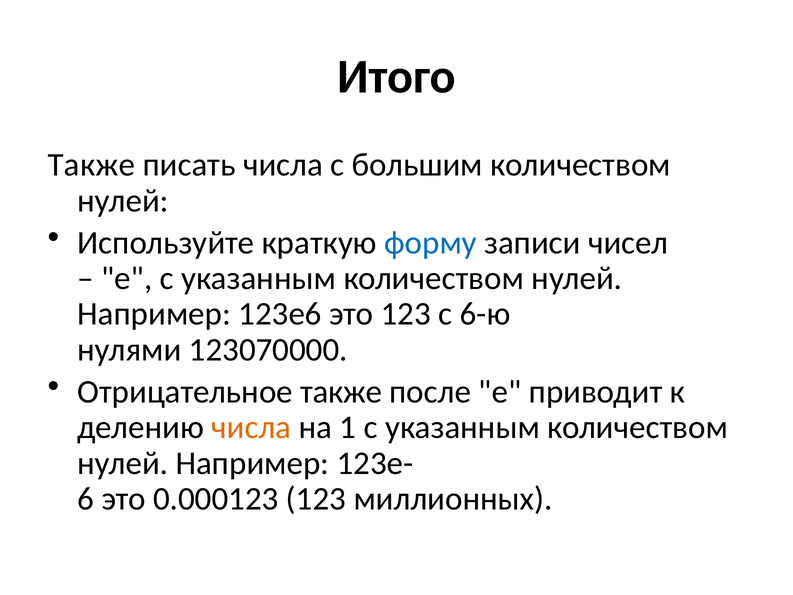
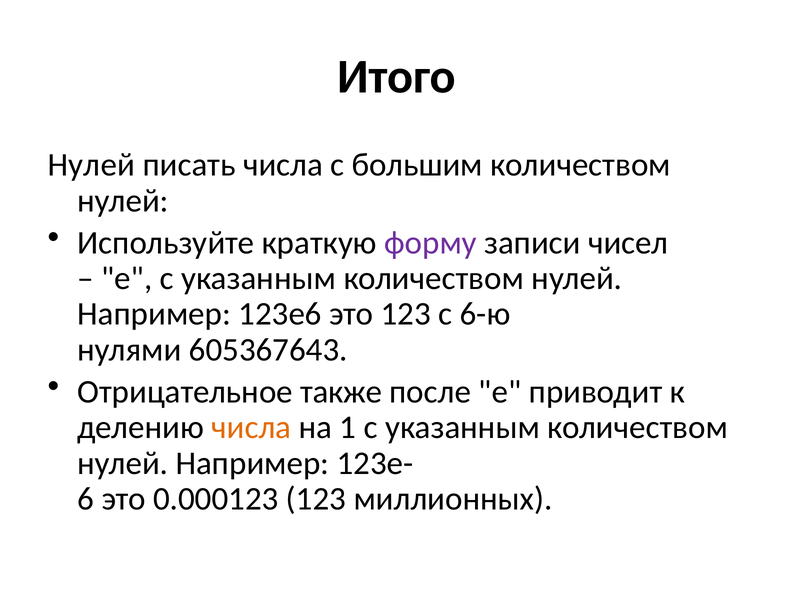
Также at (91, 165): Также -> Нулей
форму colour: blue -> purple
123070000: 123070000 -> 605367643
